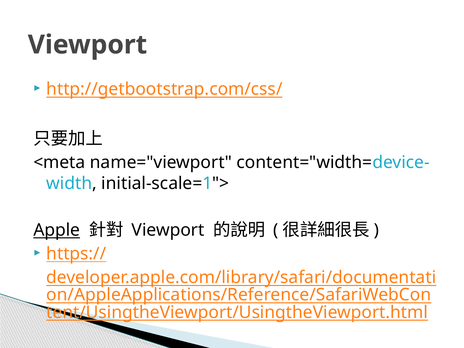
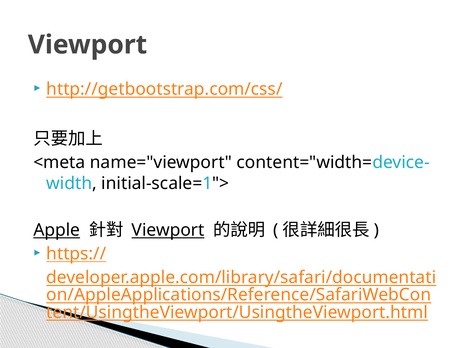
Viewport at (168, 230) underline: none -> present
